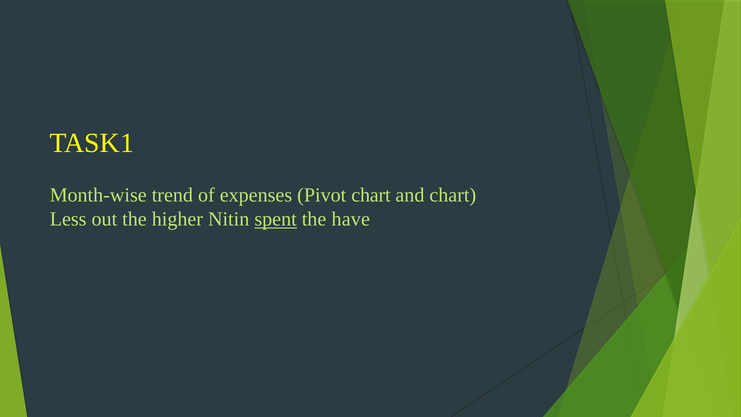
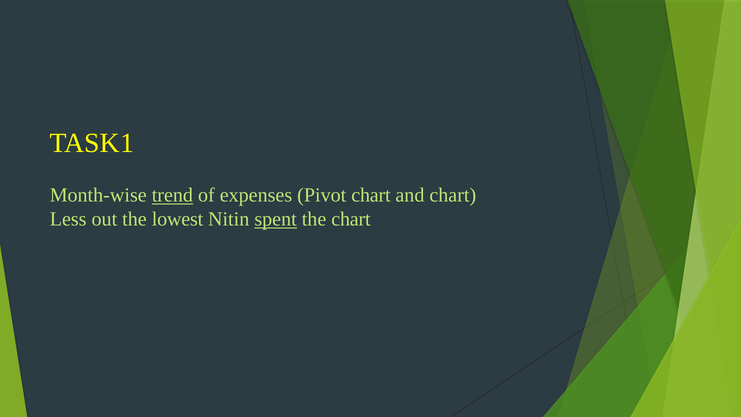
trend underline: none -> present
higher: higher -> lowest
the have: have -> chart
